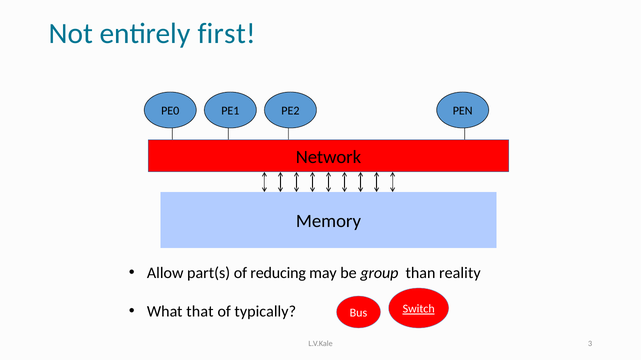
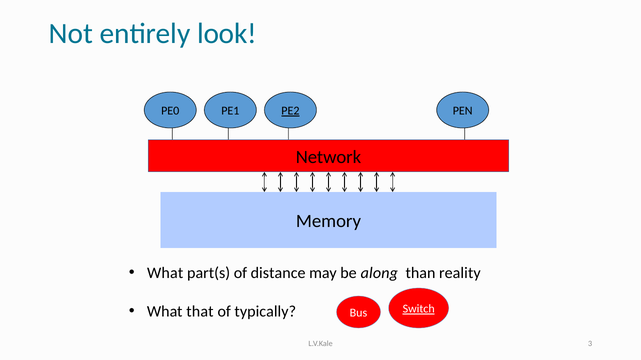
first: first -> look
PE2 underline: none -> present
Allow at (165, 273): Allow -> What
reducing: reducing -> distance
group: group -> along
